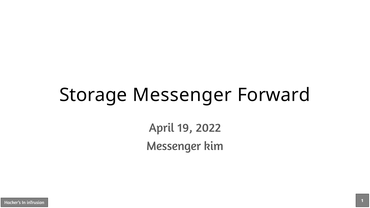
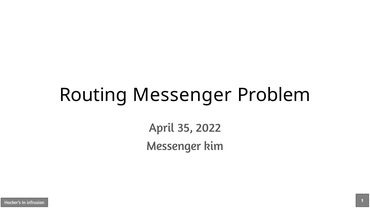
Storage: Storage -> Routing
Forward: Forward -> Problem
19: 19 -> 35
